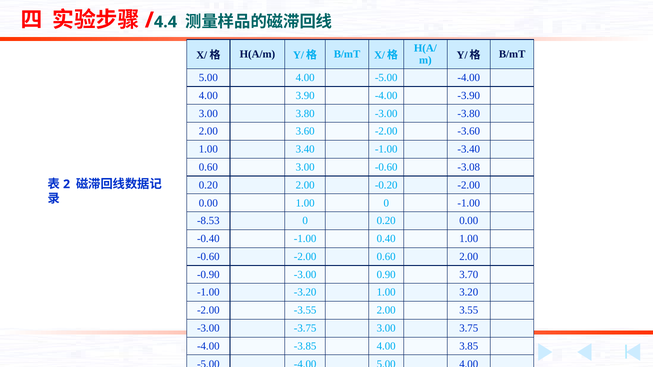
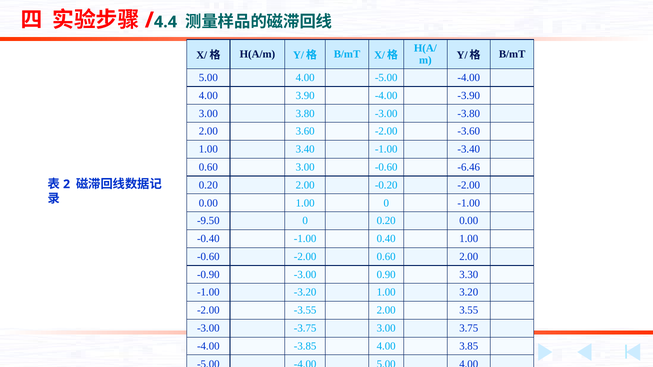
-3.08: -3.08 -> -6.46
-8.53: -8.53 -> -9.50
3.70: 3.70 -> 3.30
